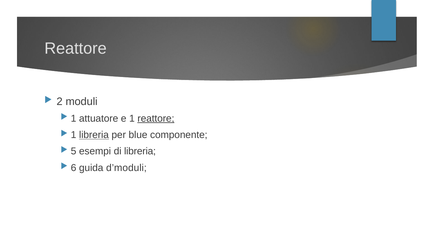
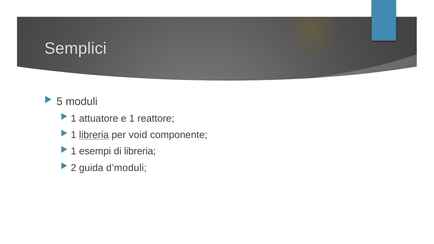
Reattore at (76, 48): Reattore -> Semplici
2: 2 -> 5
reattore at (156, 118) underline: present -> none
blue: blue -> void
5 at (74, 151): 5 -> 1
6: 6 -> 2
